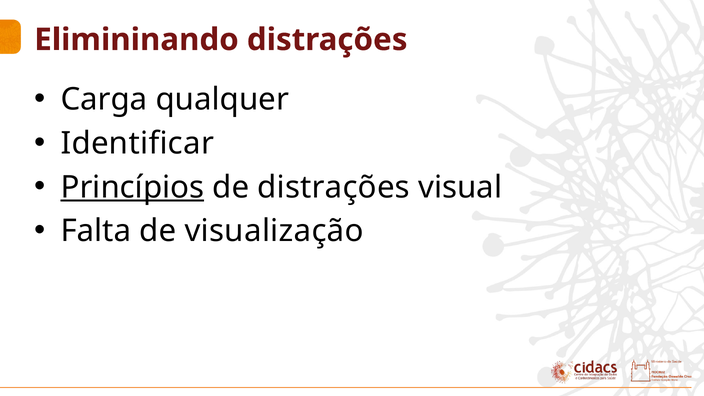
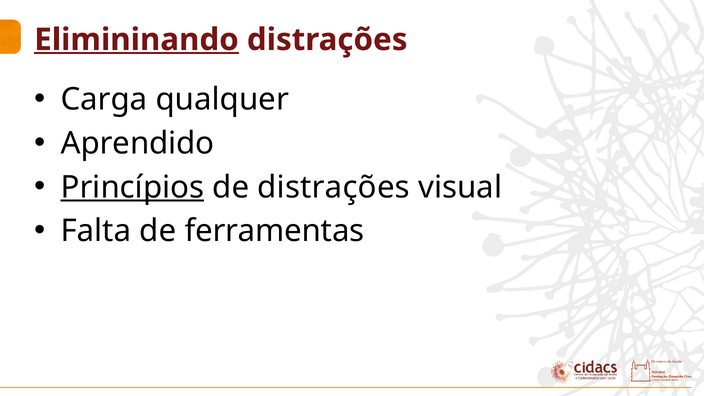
Elimininando underline: none -> present
Identificar: Identificar -> Aprendido
visualização: visualização -> ferramentas
